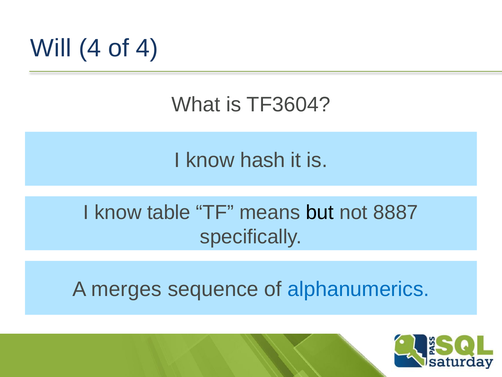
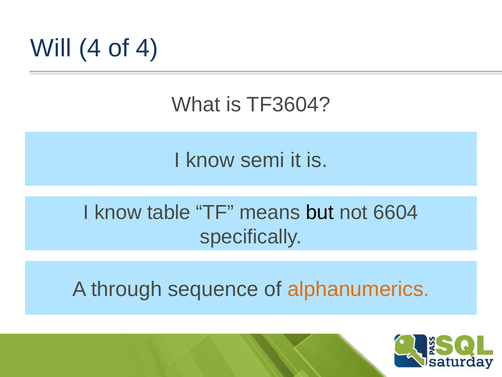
hash: hash -> semi
8887: 8887 -> 6604
merges: merges -> through
alphanumerics colour: blue -> orange
